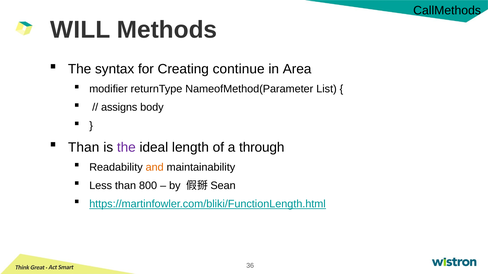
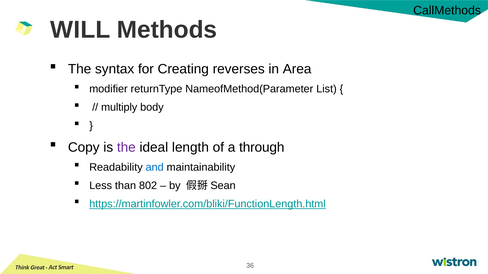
continue: continue -> reverses
assigns: assigns -> multiply
Than at (84, 148): Than -> Copy
and colour: orange -> blue
800: 800 -> 802
